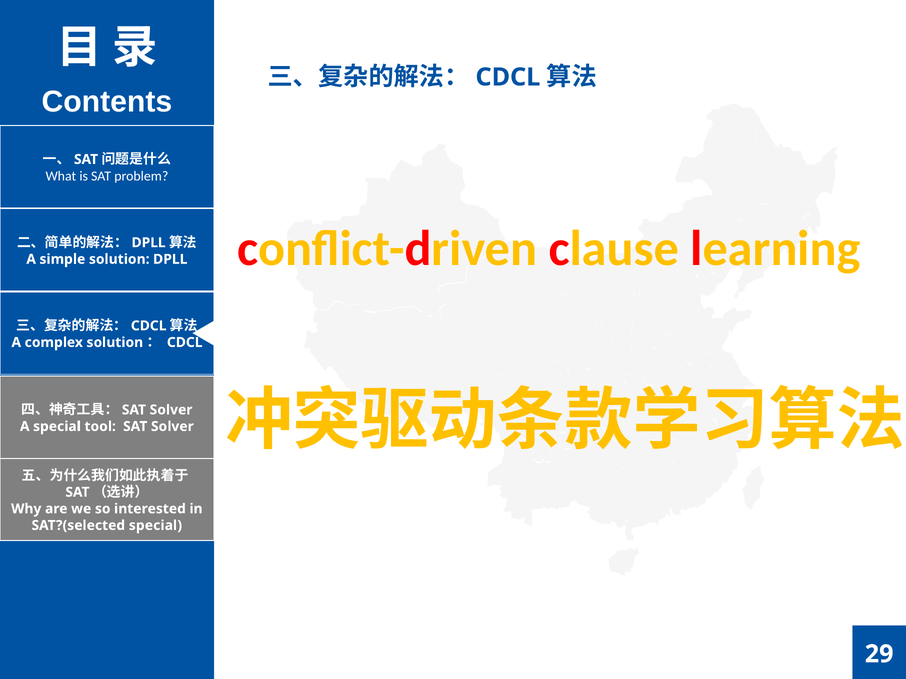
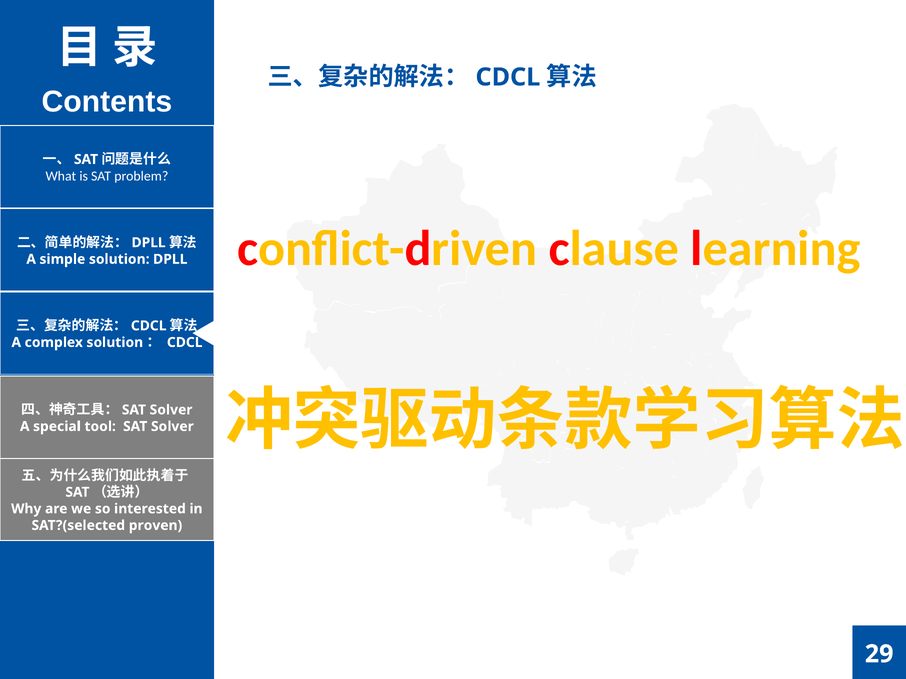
SAT?(selected special: special -> proven
